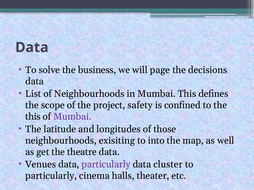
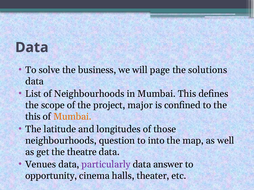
decisions: decisions -> solutions
safety: safety -> major
Mumbai at (72, 117) colour: purple -> orange
exisiting: exisiting -> question
cluster: cluster -> answer
particularly at (51, 176): particularly -> opportunity
